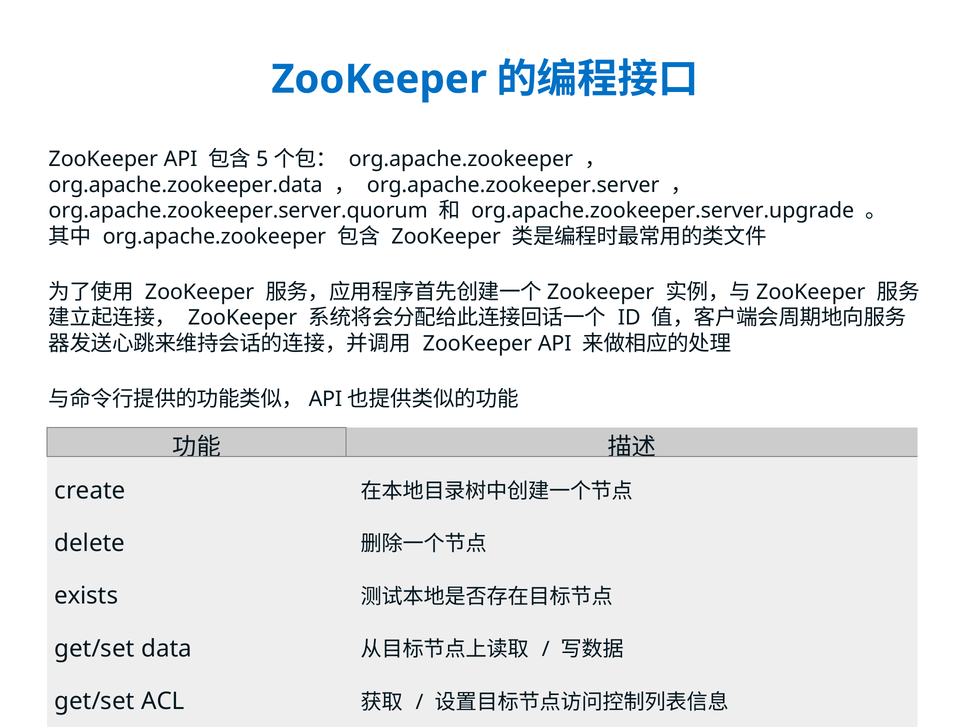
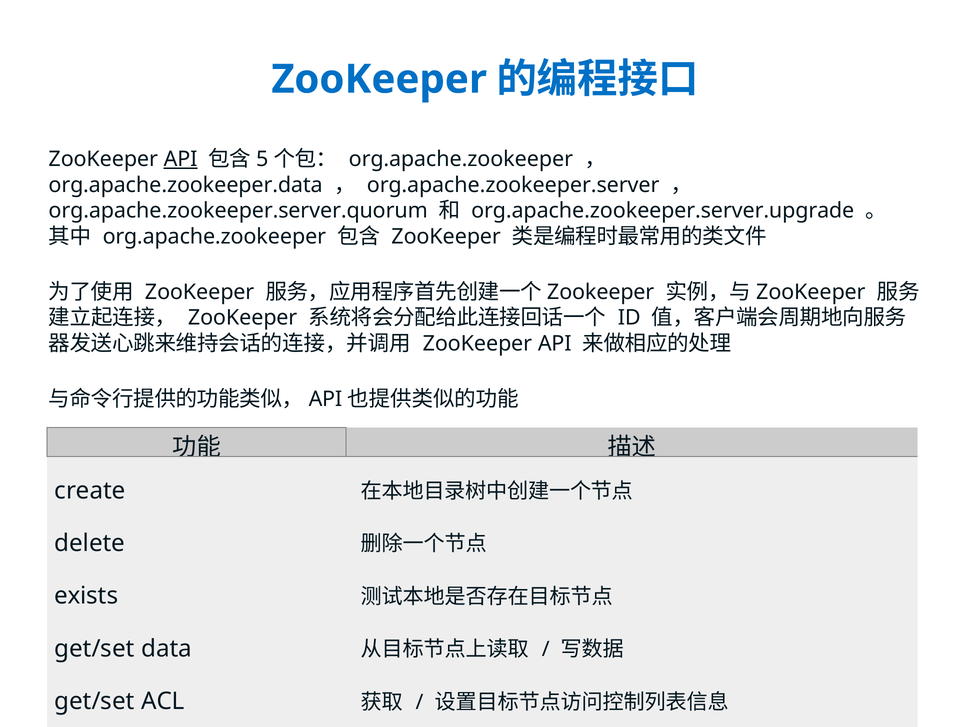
API at (181, 159) underline: none -> present
